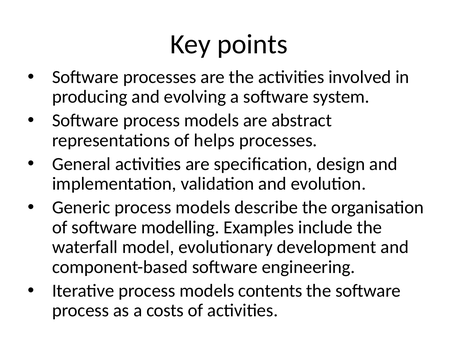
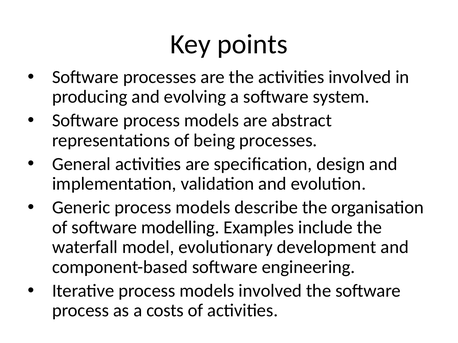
helps: helps -> being
models contents: contents -> involved
